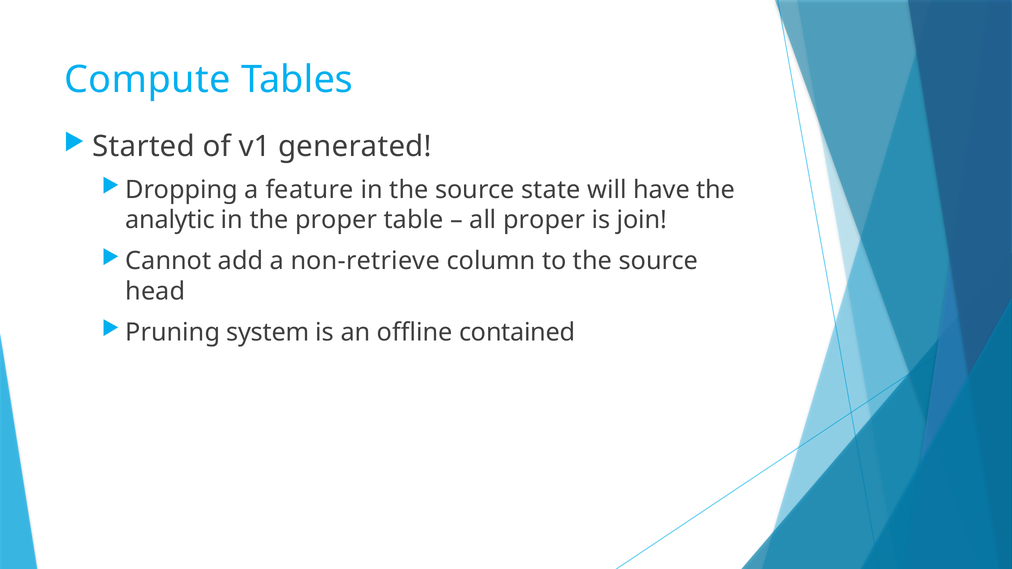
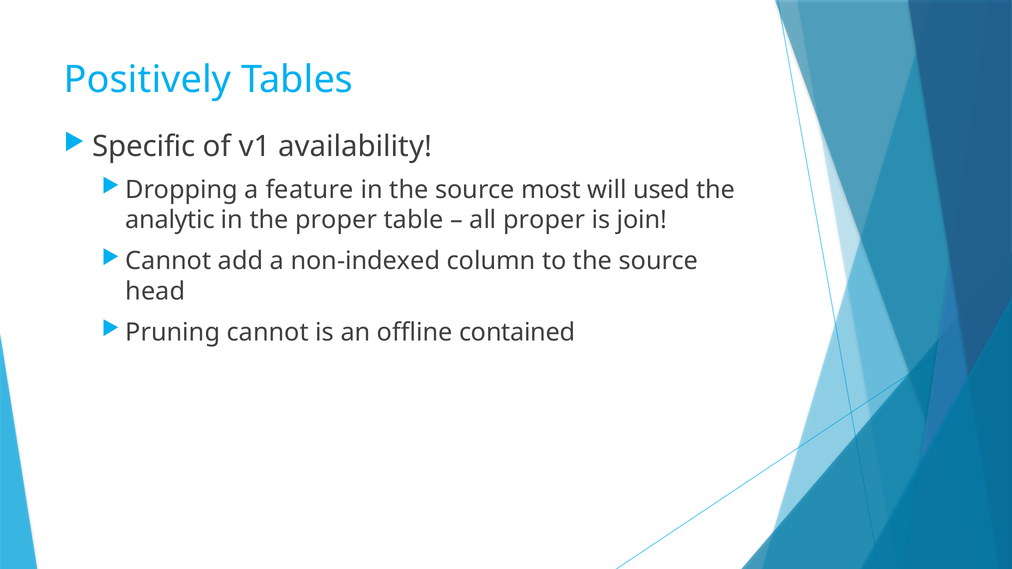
Compute: Compute -> Positively
Started: Started -> Specific
generated: generated -> availability
state: state -> most
have: have -> used
non-retrieve: non-retrieve -> non-indexed
Pruning system: system -> cannot
